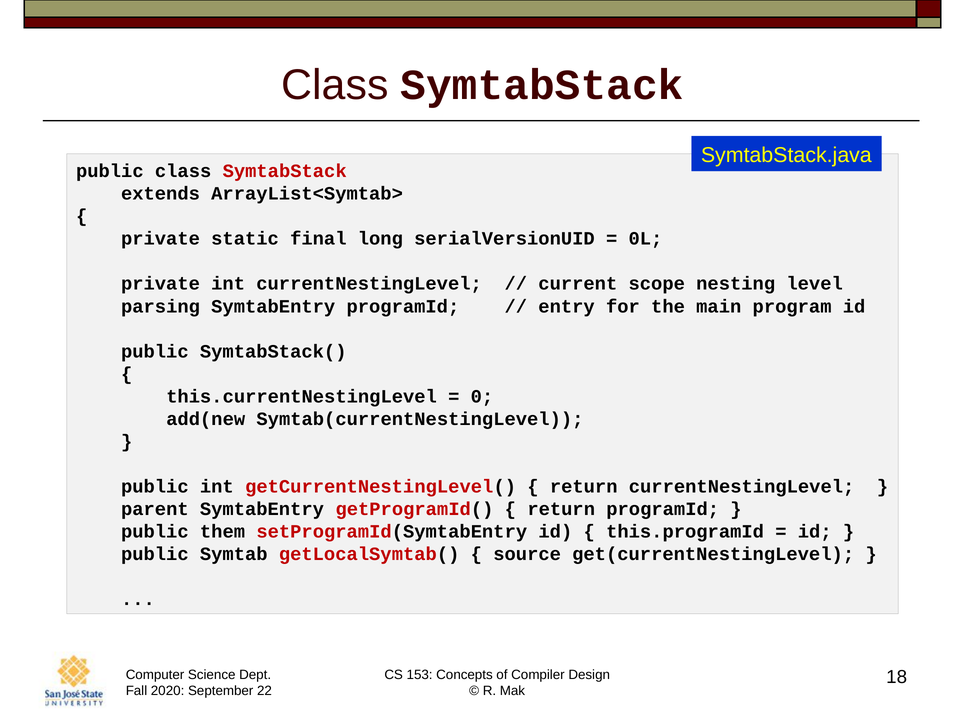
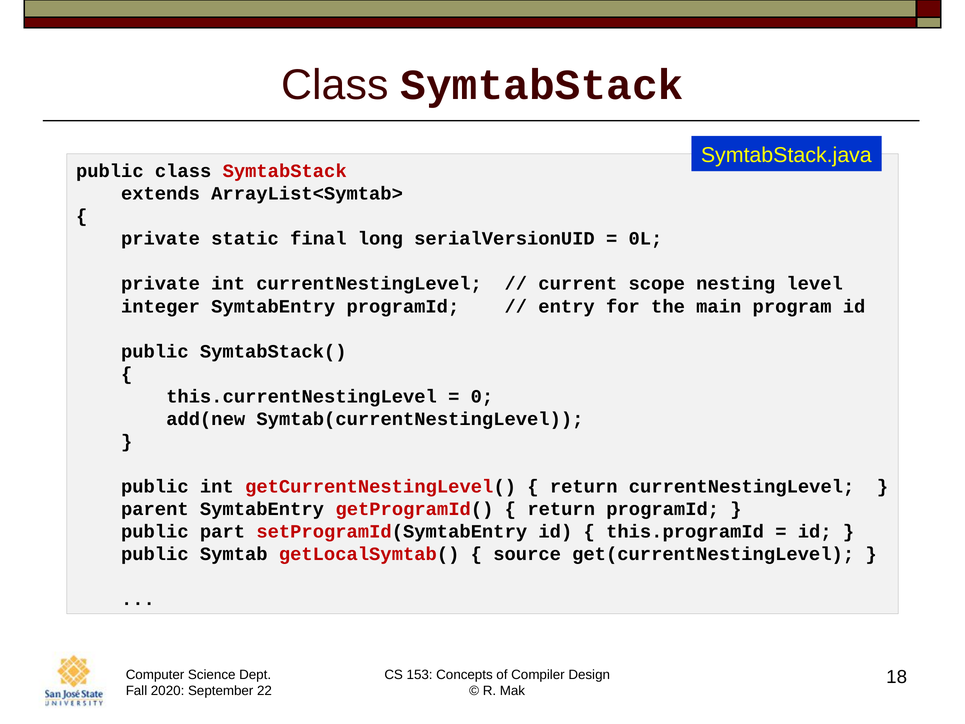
parsing: parsing -> integer
them: them -> part
